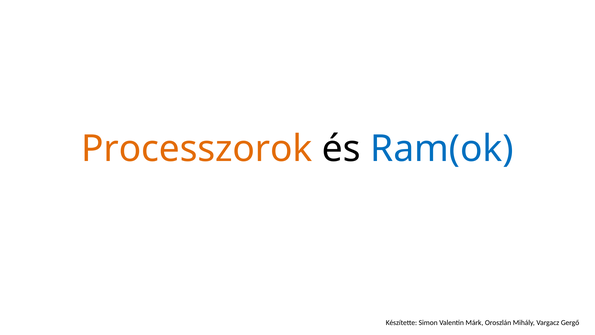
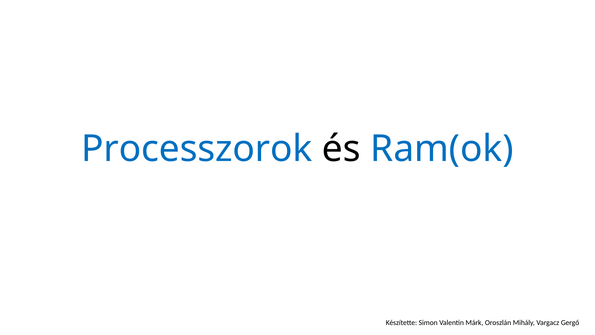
Processzorok colour: orange -> blue
